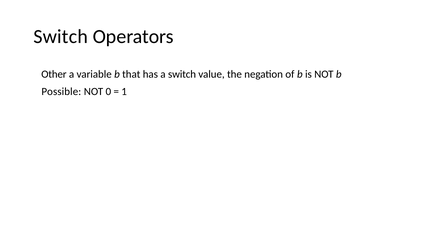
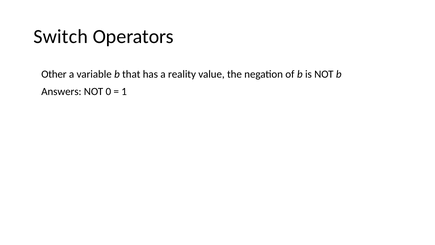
a switch: switch -> reality
Possible: Possible -> Answers
